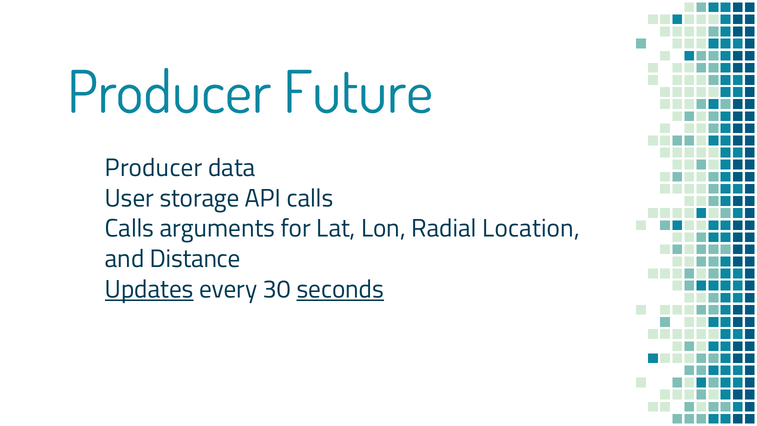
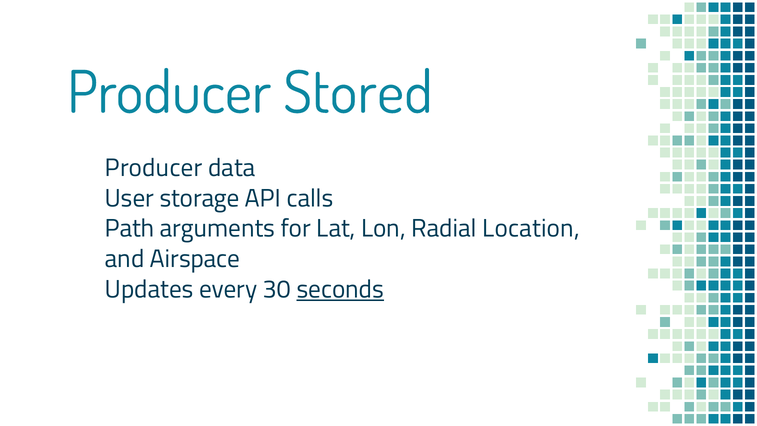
Future: Future -> Stored
Calls at (130, 229): Calls -> Path
Distance: Distance -> Airspace
Updates underline: present -> none
